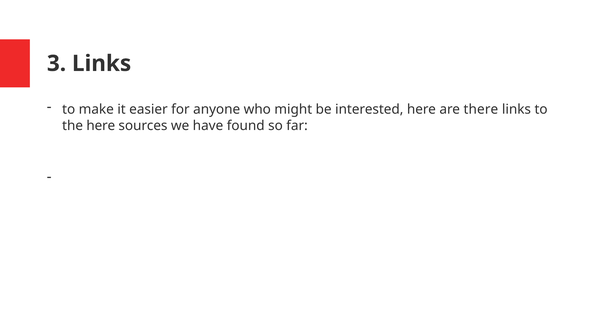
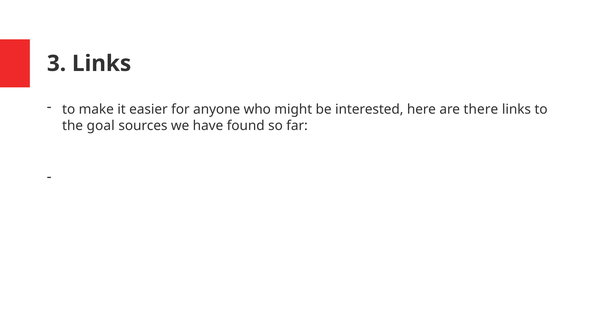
the here: here -> goal
